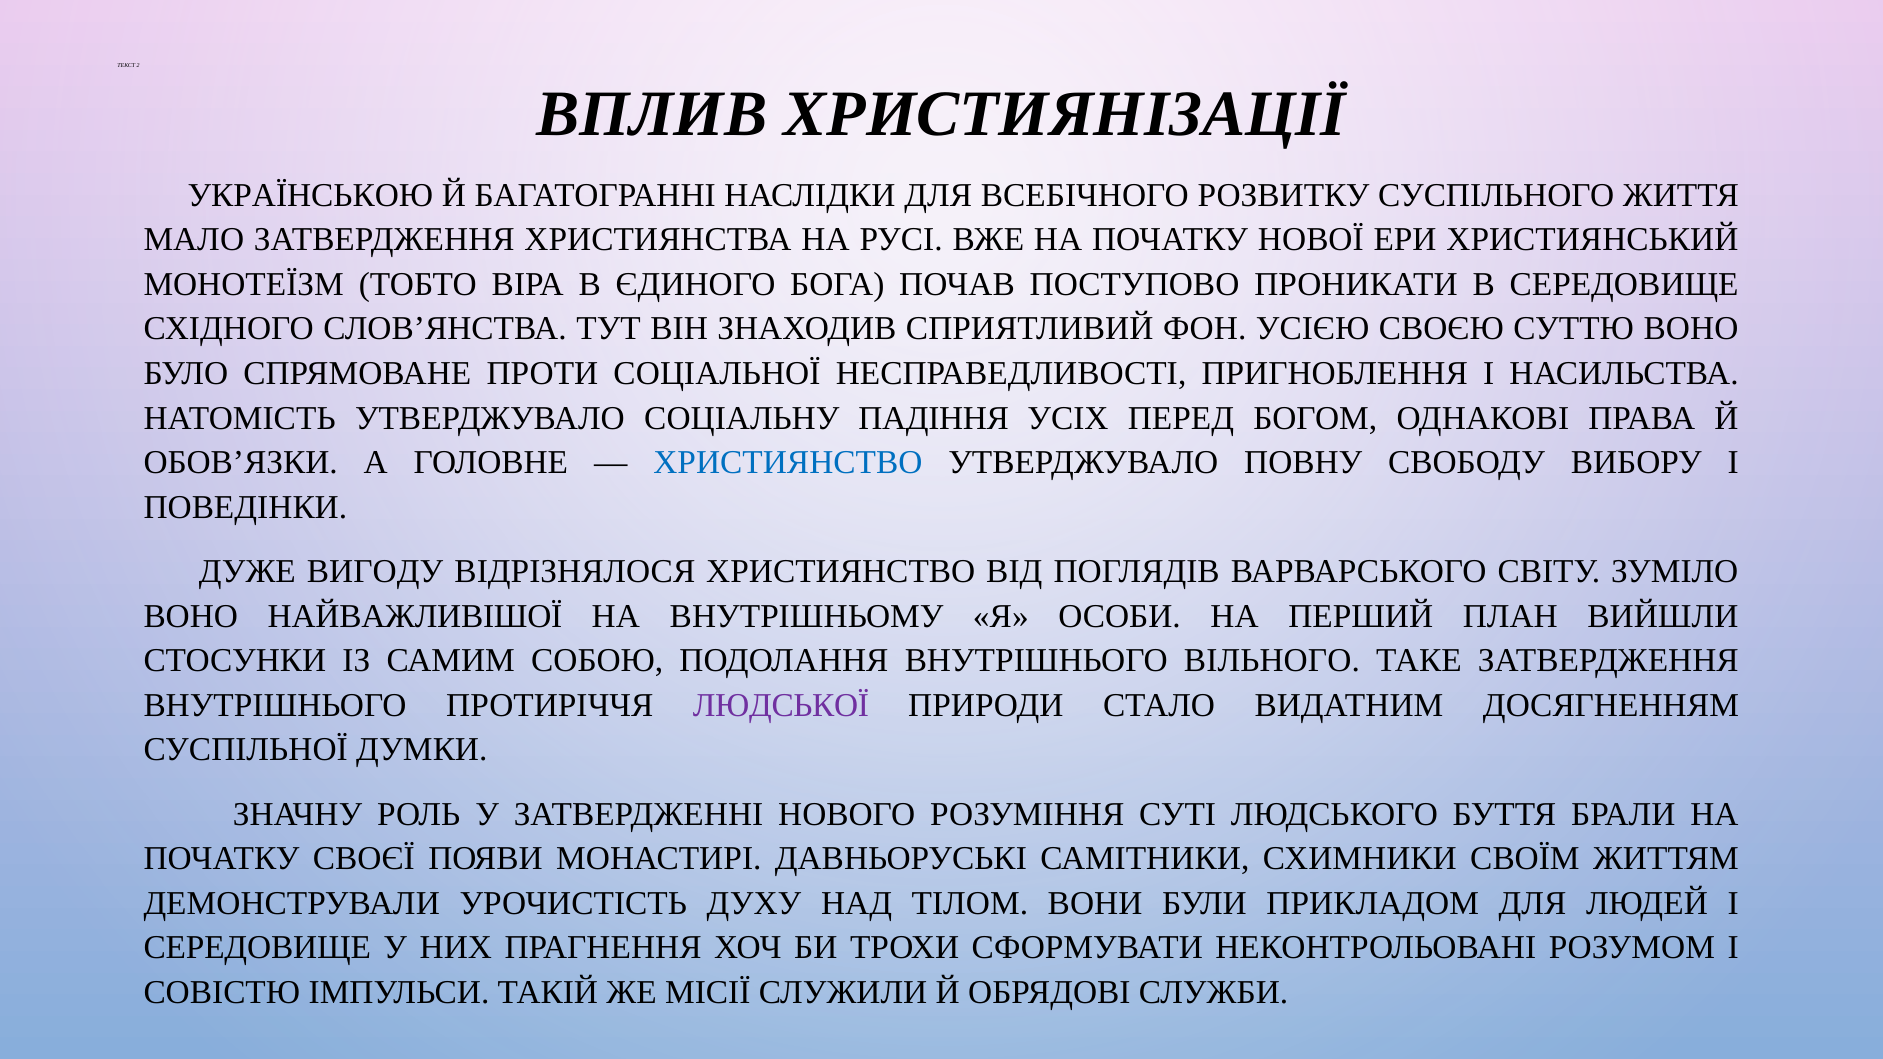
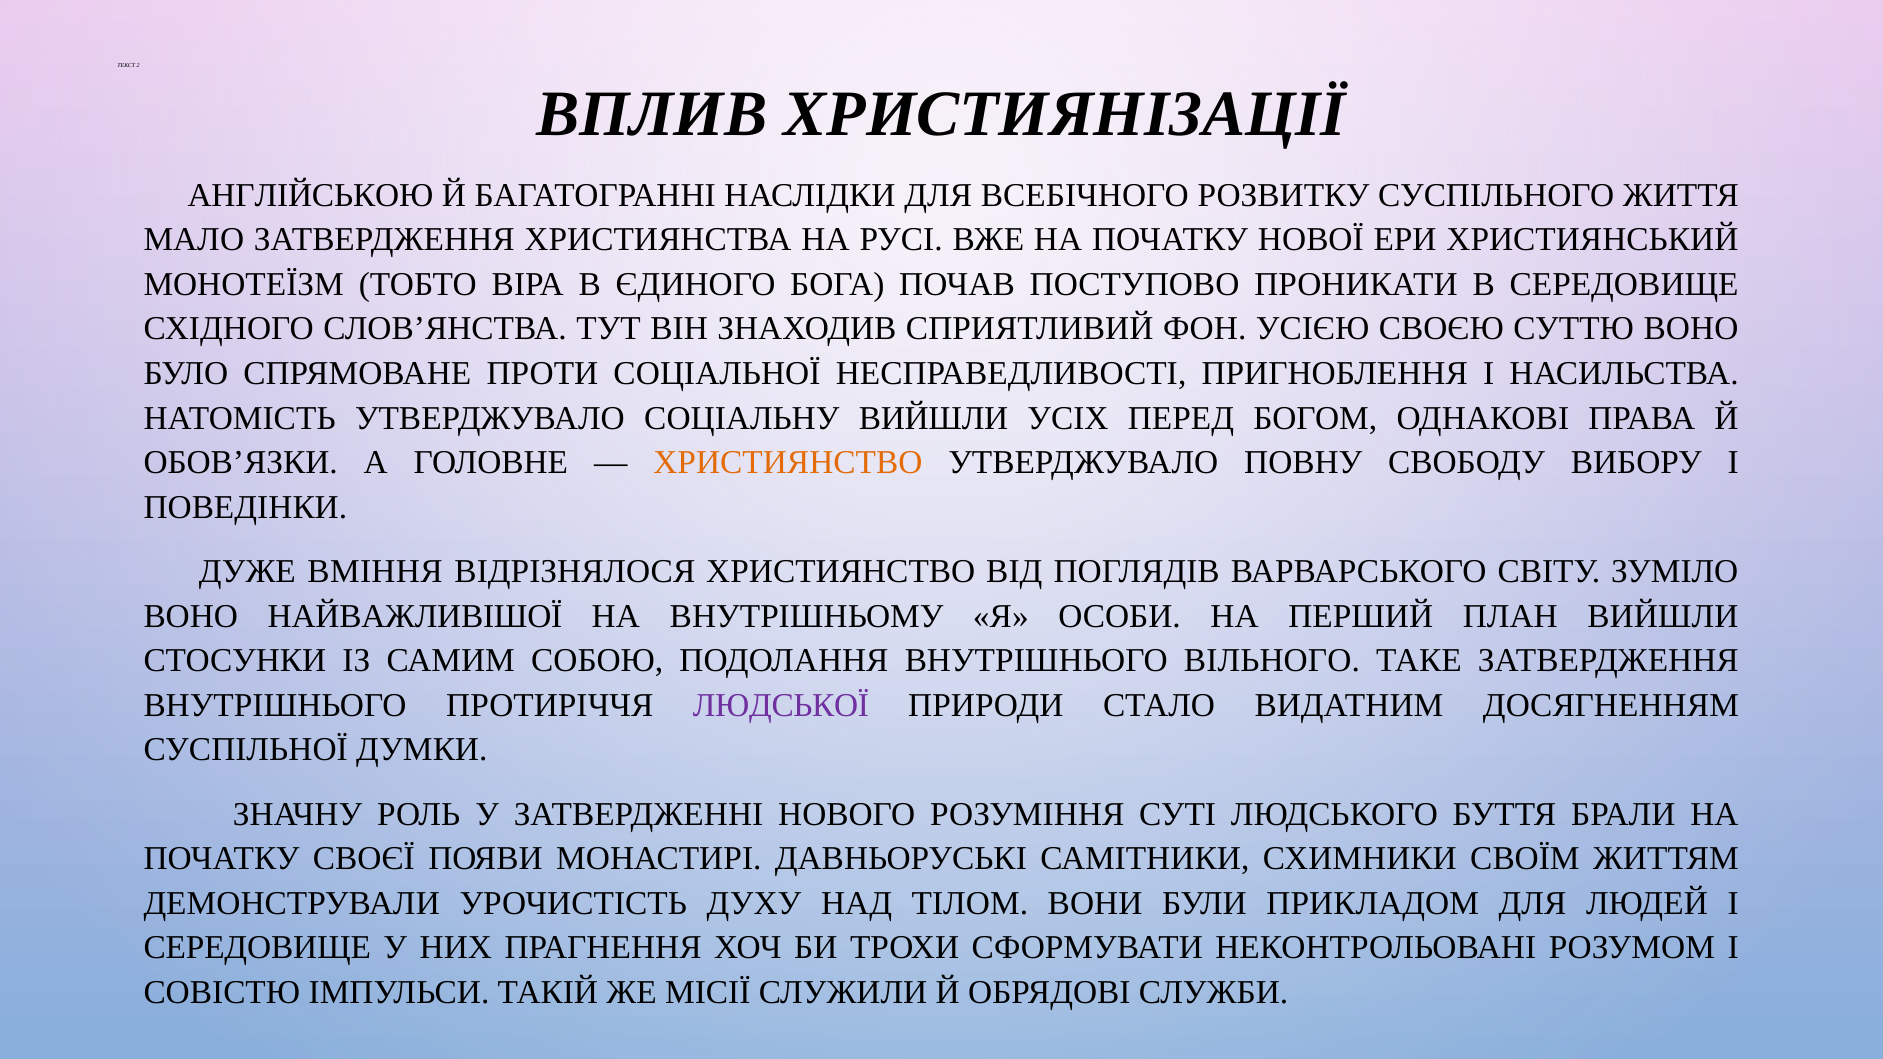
УКРАЇНСЬКОЮ: УКРАЇНСЬКОЮ -> АНГЛІЙСЬКОЮ
СОЦІАЛЬНУ ПАДІННЯ: ПАДІННЯ -> ВИЙШЛИ
ХРИСТИЯНСТВО at (788, 463) colour: blue -> orange
ВИГОДУ: ВИГОДУ -> ВМІННЯ
